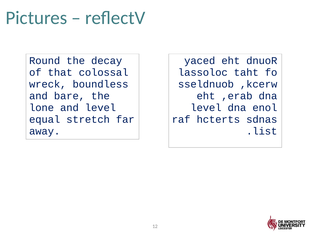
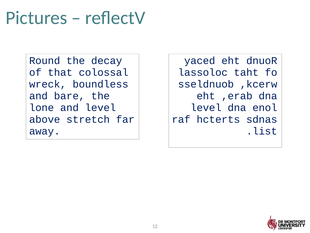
equal: equal -> above
